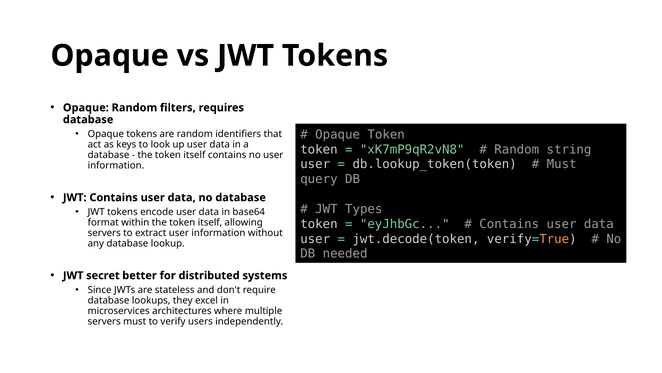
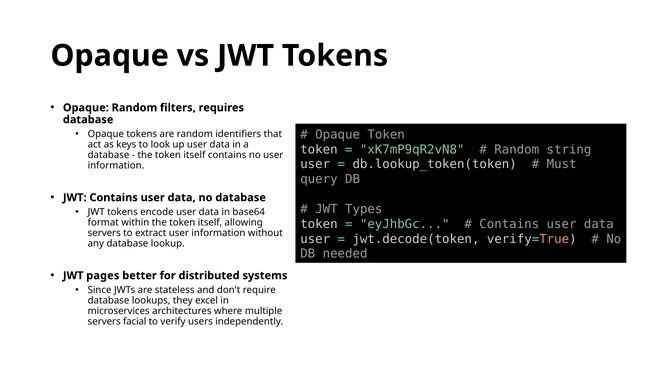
secret: secret -> pages
servers must: must -> facial
